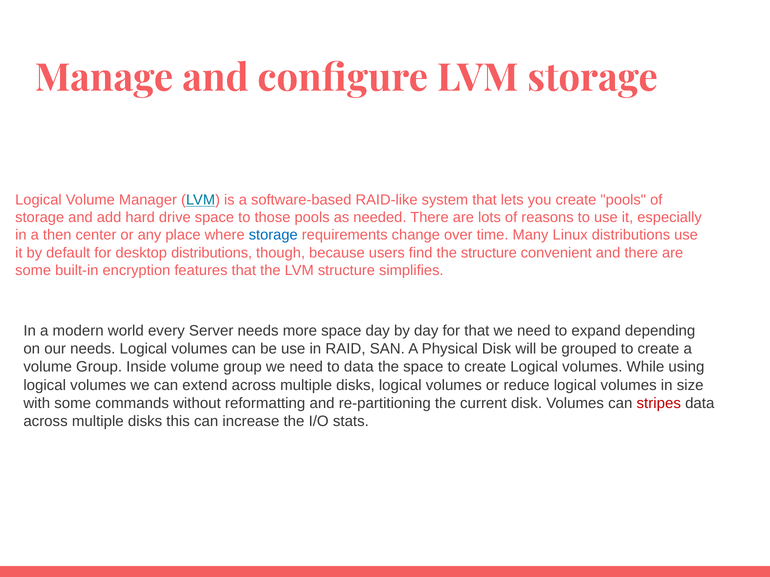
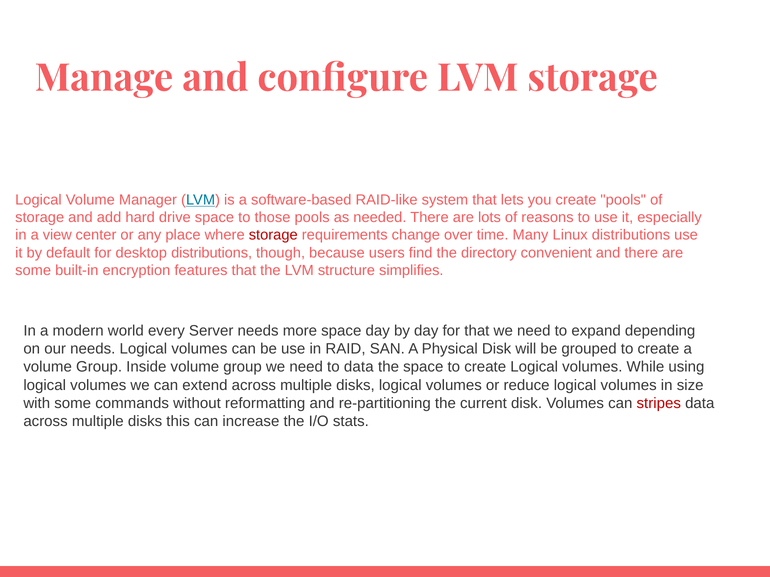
then: then -> view
storage at (273, 235) colour: blue -> red
the structure: structure -> directory
